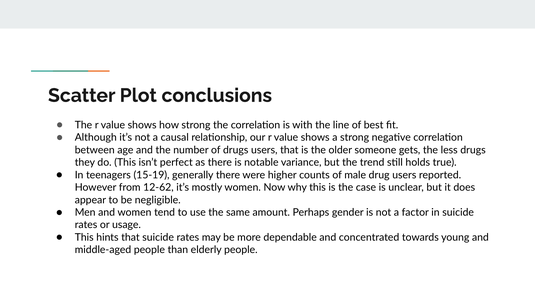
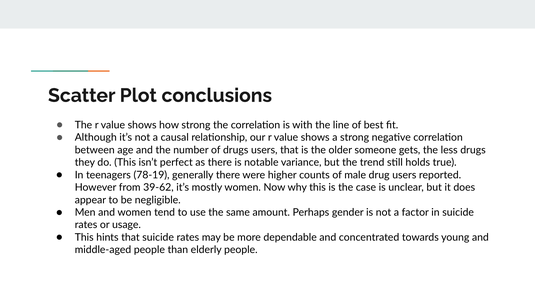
15-19: 15-19 -> 78-19
12-62: 12-62 -> 39-62
